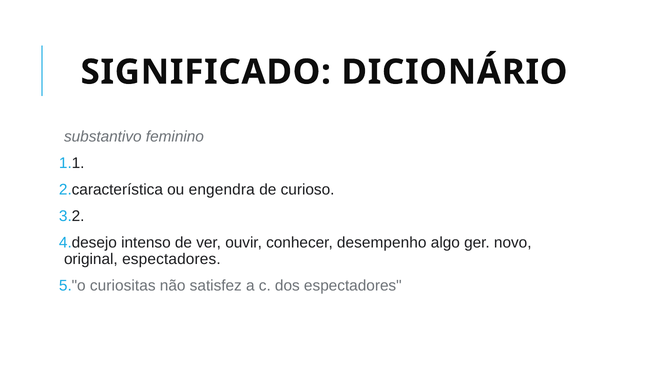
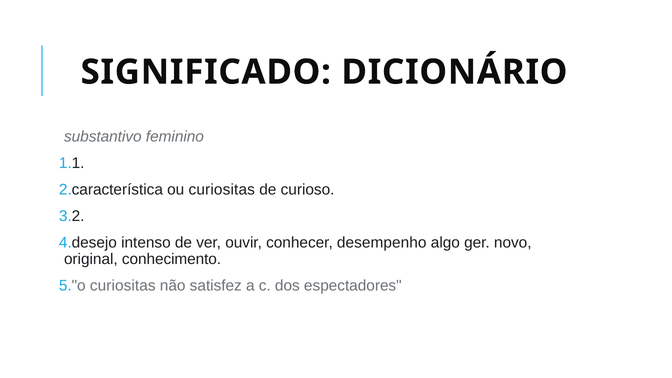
ou engendra: engendra -> curiositas
original espectadores: espectadores -> conhecimento
